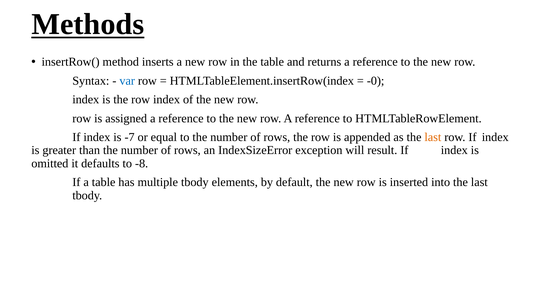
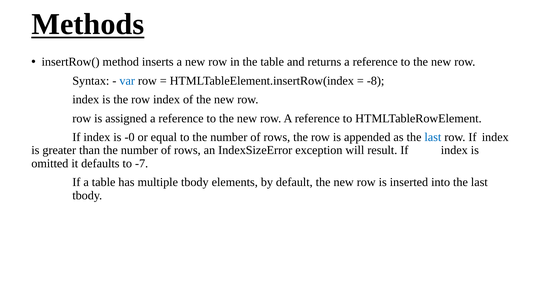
-0: -0 -> -8
-7: -7 -> -0
last at (433, 137) colour: orange -> blue
-8: -8 -> -7
